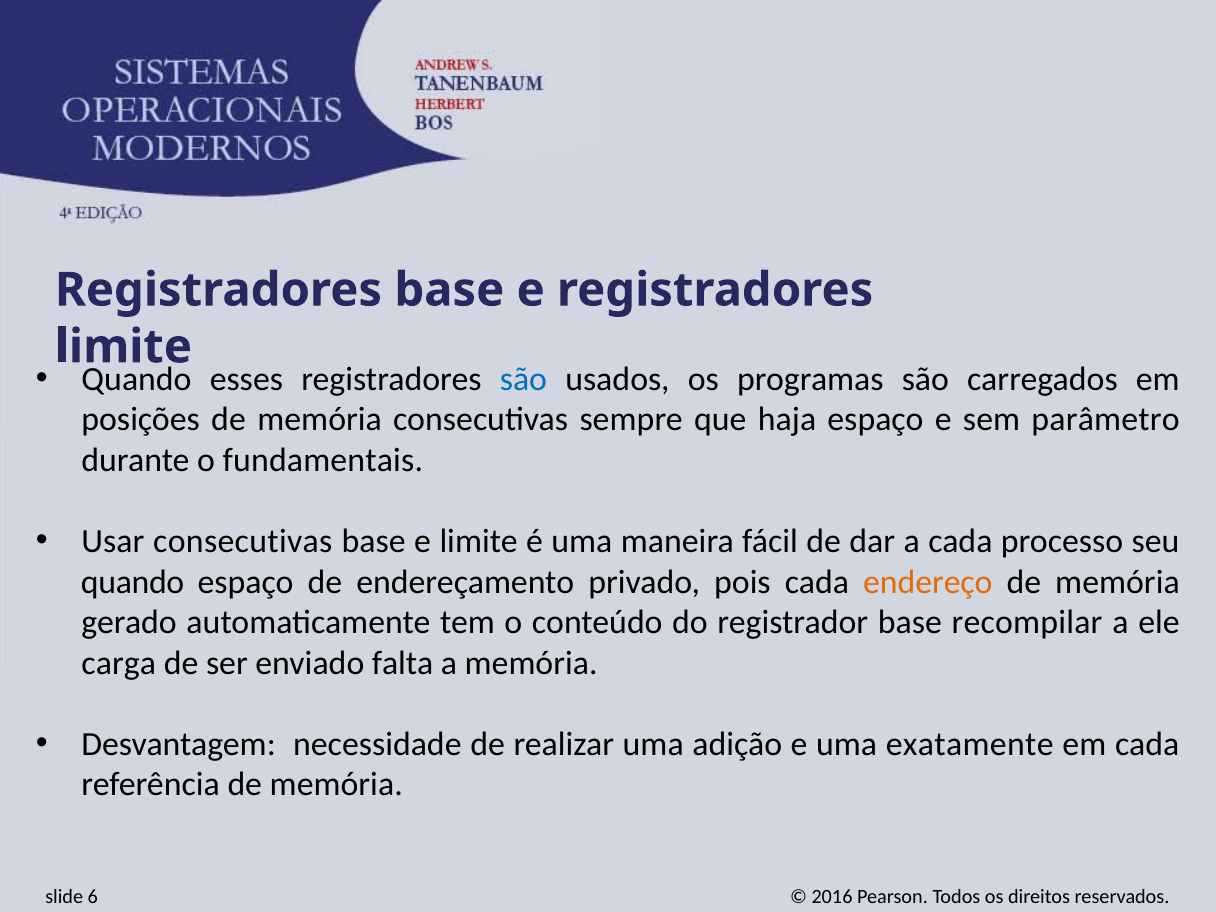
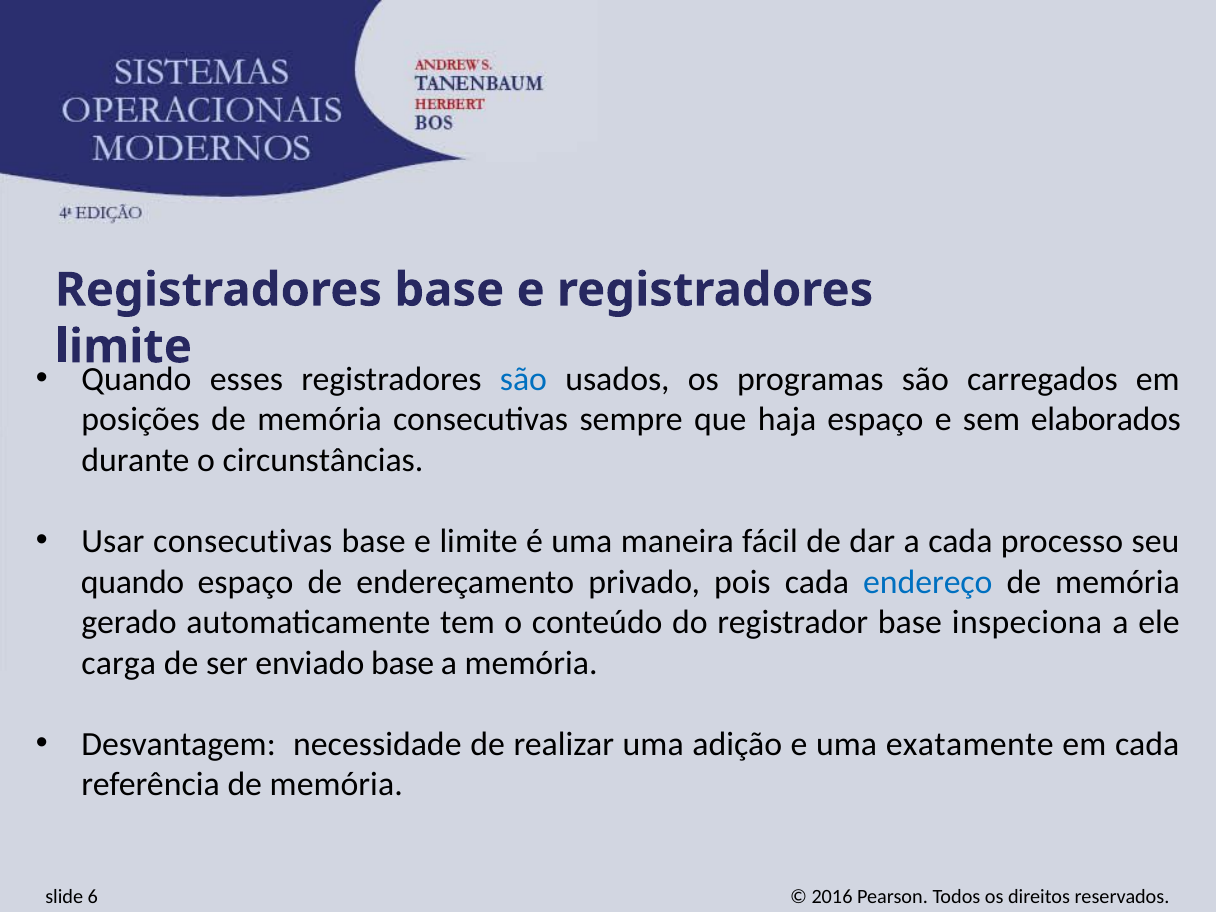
parâmetro: parâmetro -> elaborados
fundamentais: fundamentais -> circunstâncias
endereço colour: orange -> blue
recompilar: recompilar -> inspeciona
enviado falta: falta -> base
